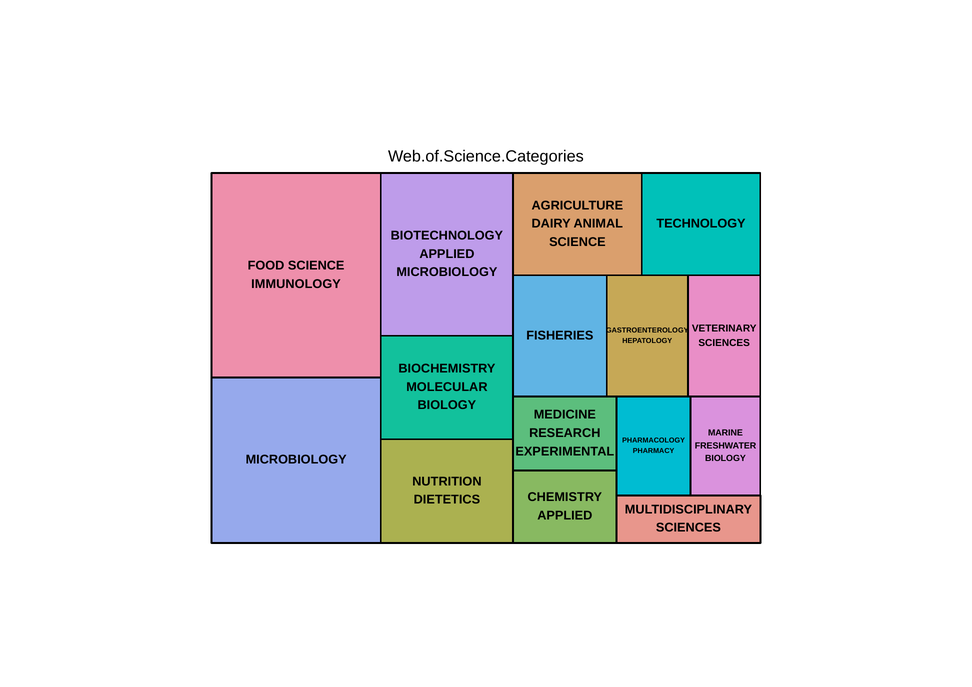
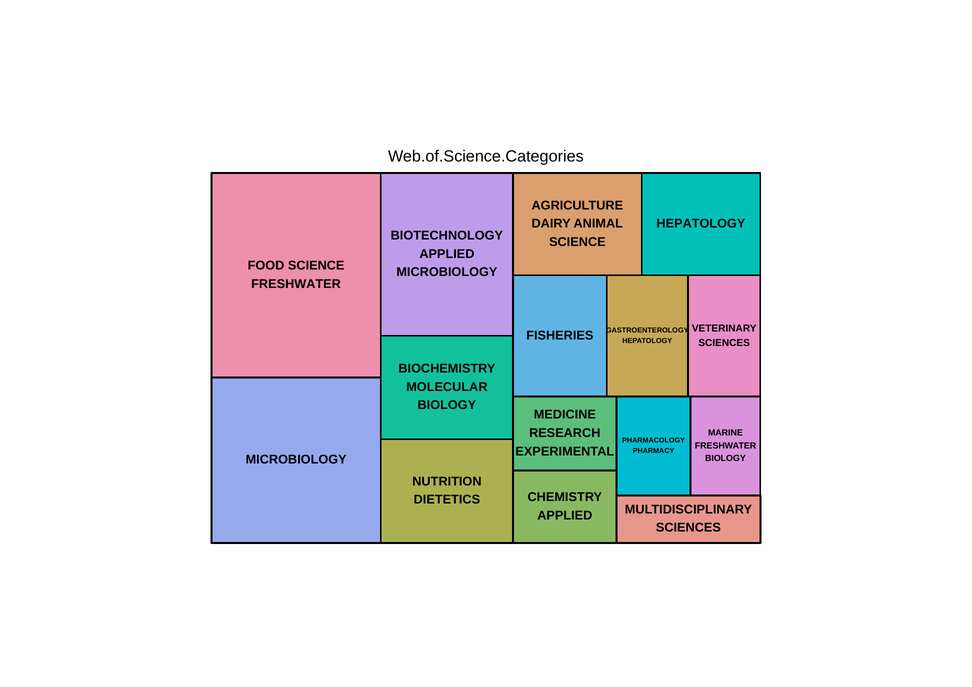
TECHNOLOGY at (701, 224): TECHNOLOGY -> HEPATOLOGY
IMMUNOLOGY at (296, 284): IMMUNOLOGY -> FRESHWATER
